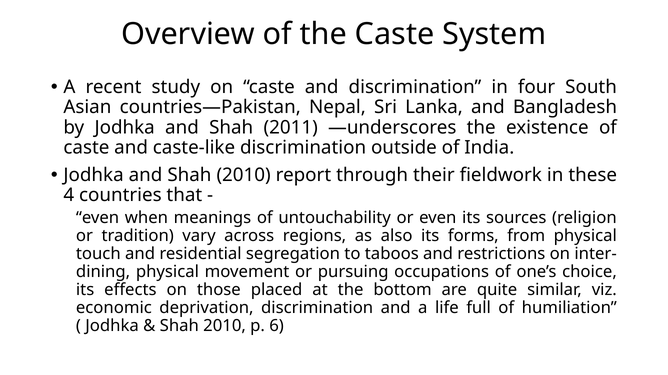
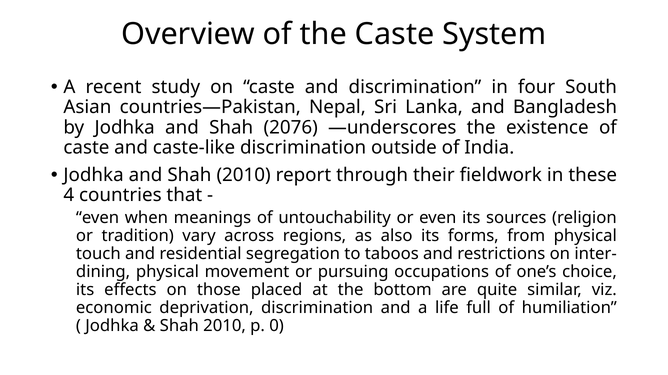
2011: 2011 -> 2076
6: 6 -> 0
